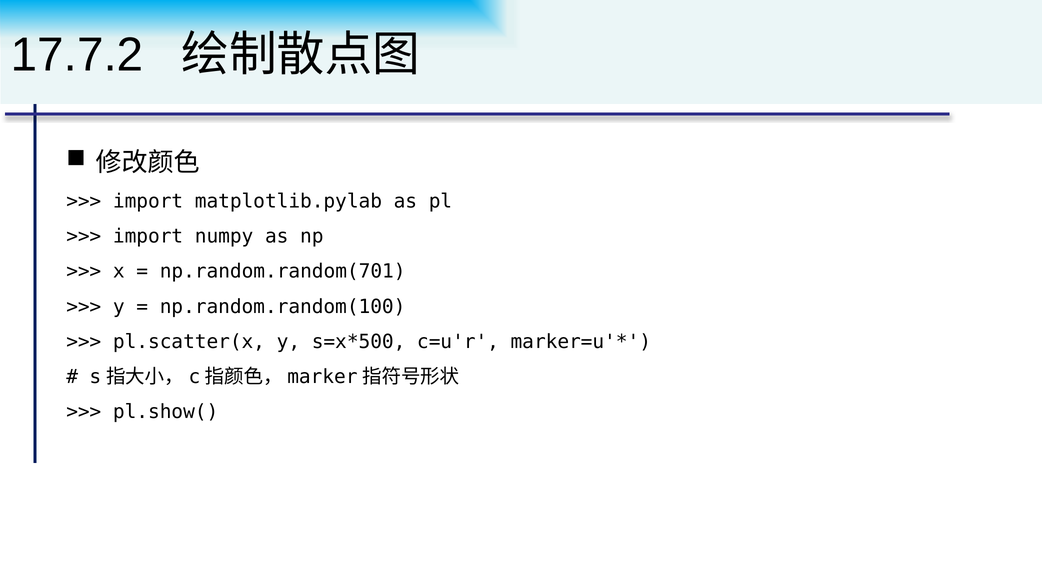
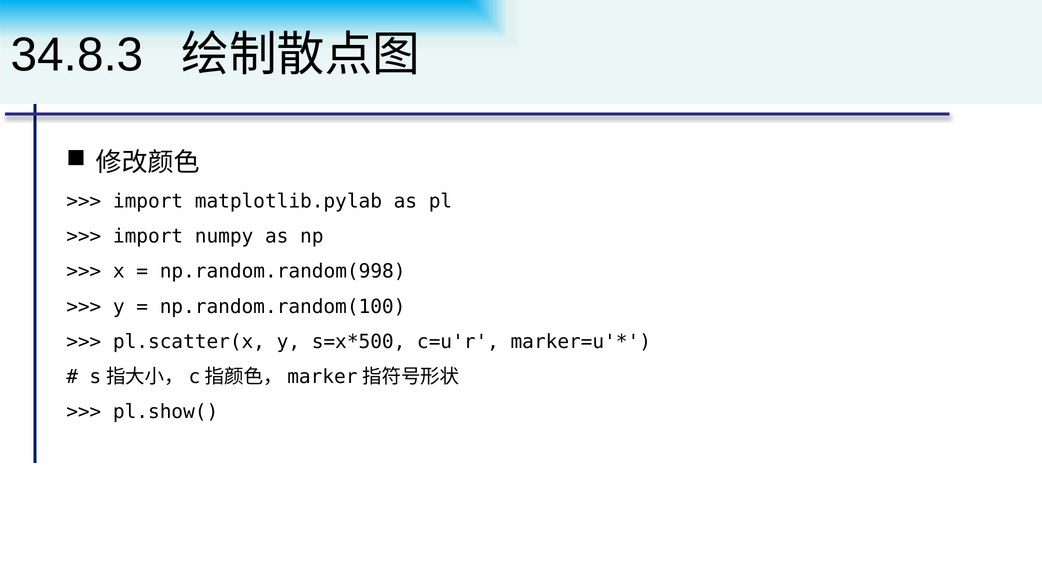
17.7.2: 17.7.2 -> 34.8.3
np.random.random(701: np.random.random(701 -> np.random.random(998
